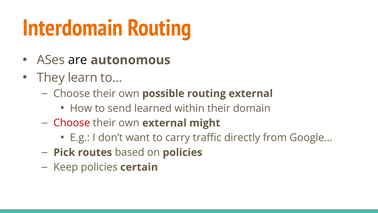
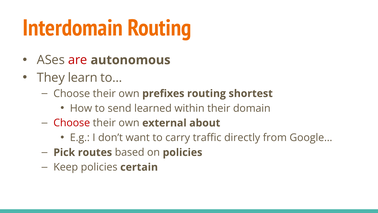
are colour: black -> red
possible: possible -> prefixes
routing external: external -> shortest
might: might -> about
